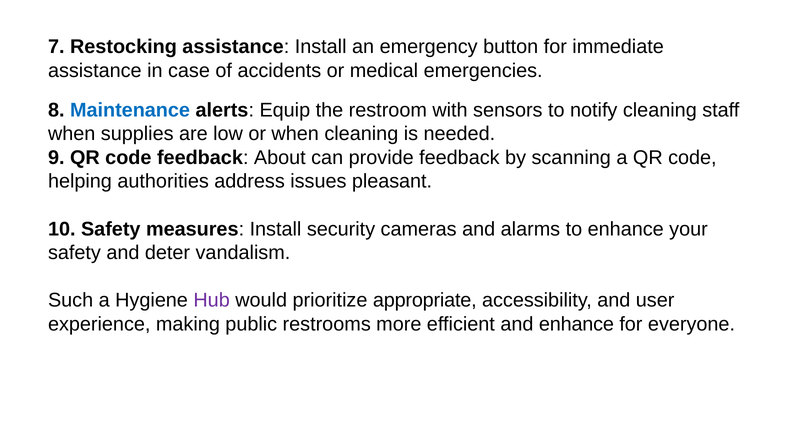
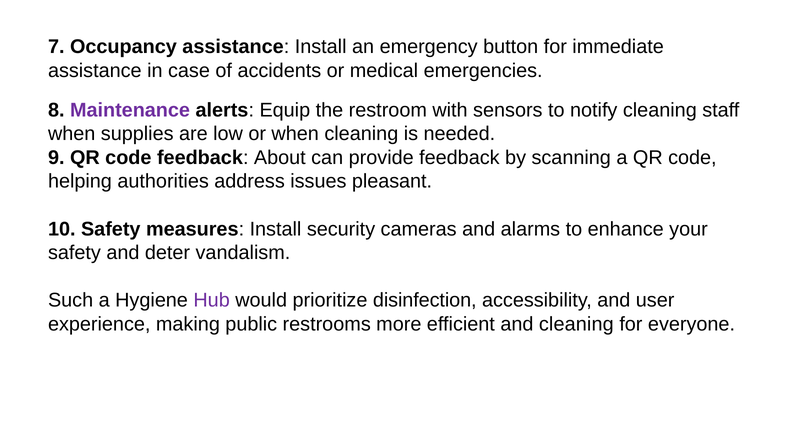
Restocking: Restocking -> Occupancy
Maintenance colour: blue -> purple
appropriate: appropriate -> disinfection
and enhance: enhance -> cleaning
